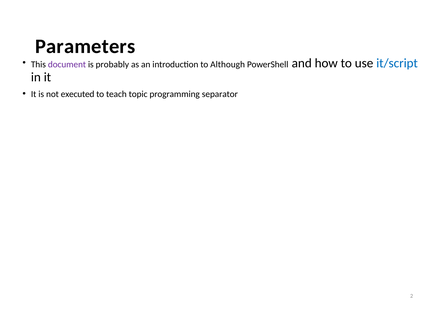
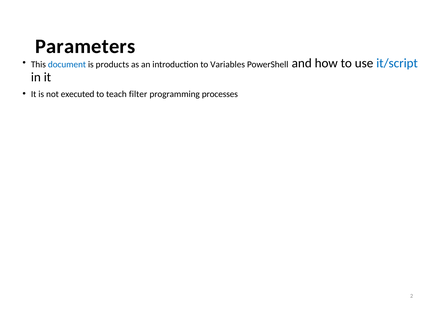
document colour: purple -> blue
probably: probably -> products
Although: Although -> Variables
topic: topic -> filter
separator: separator -> processes
